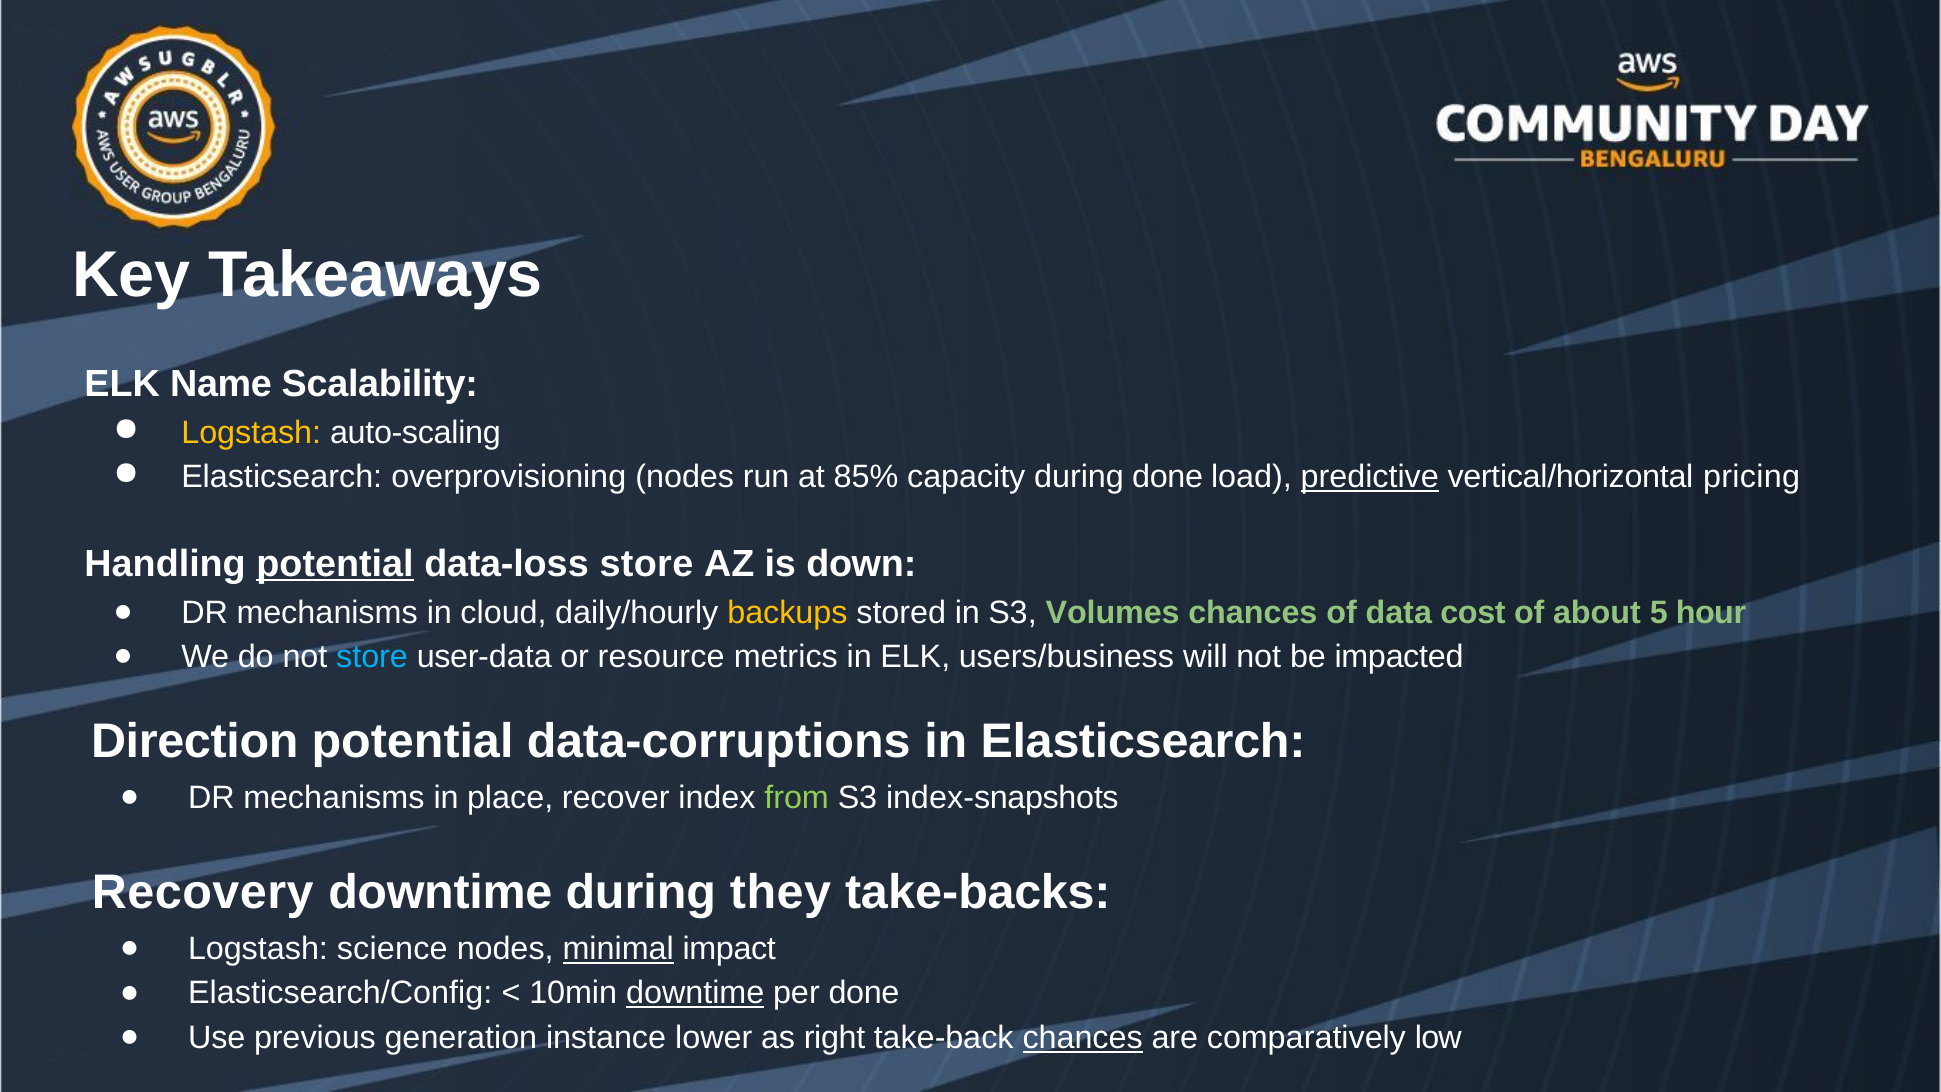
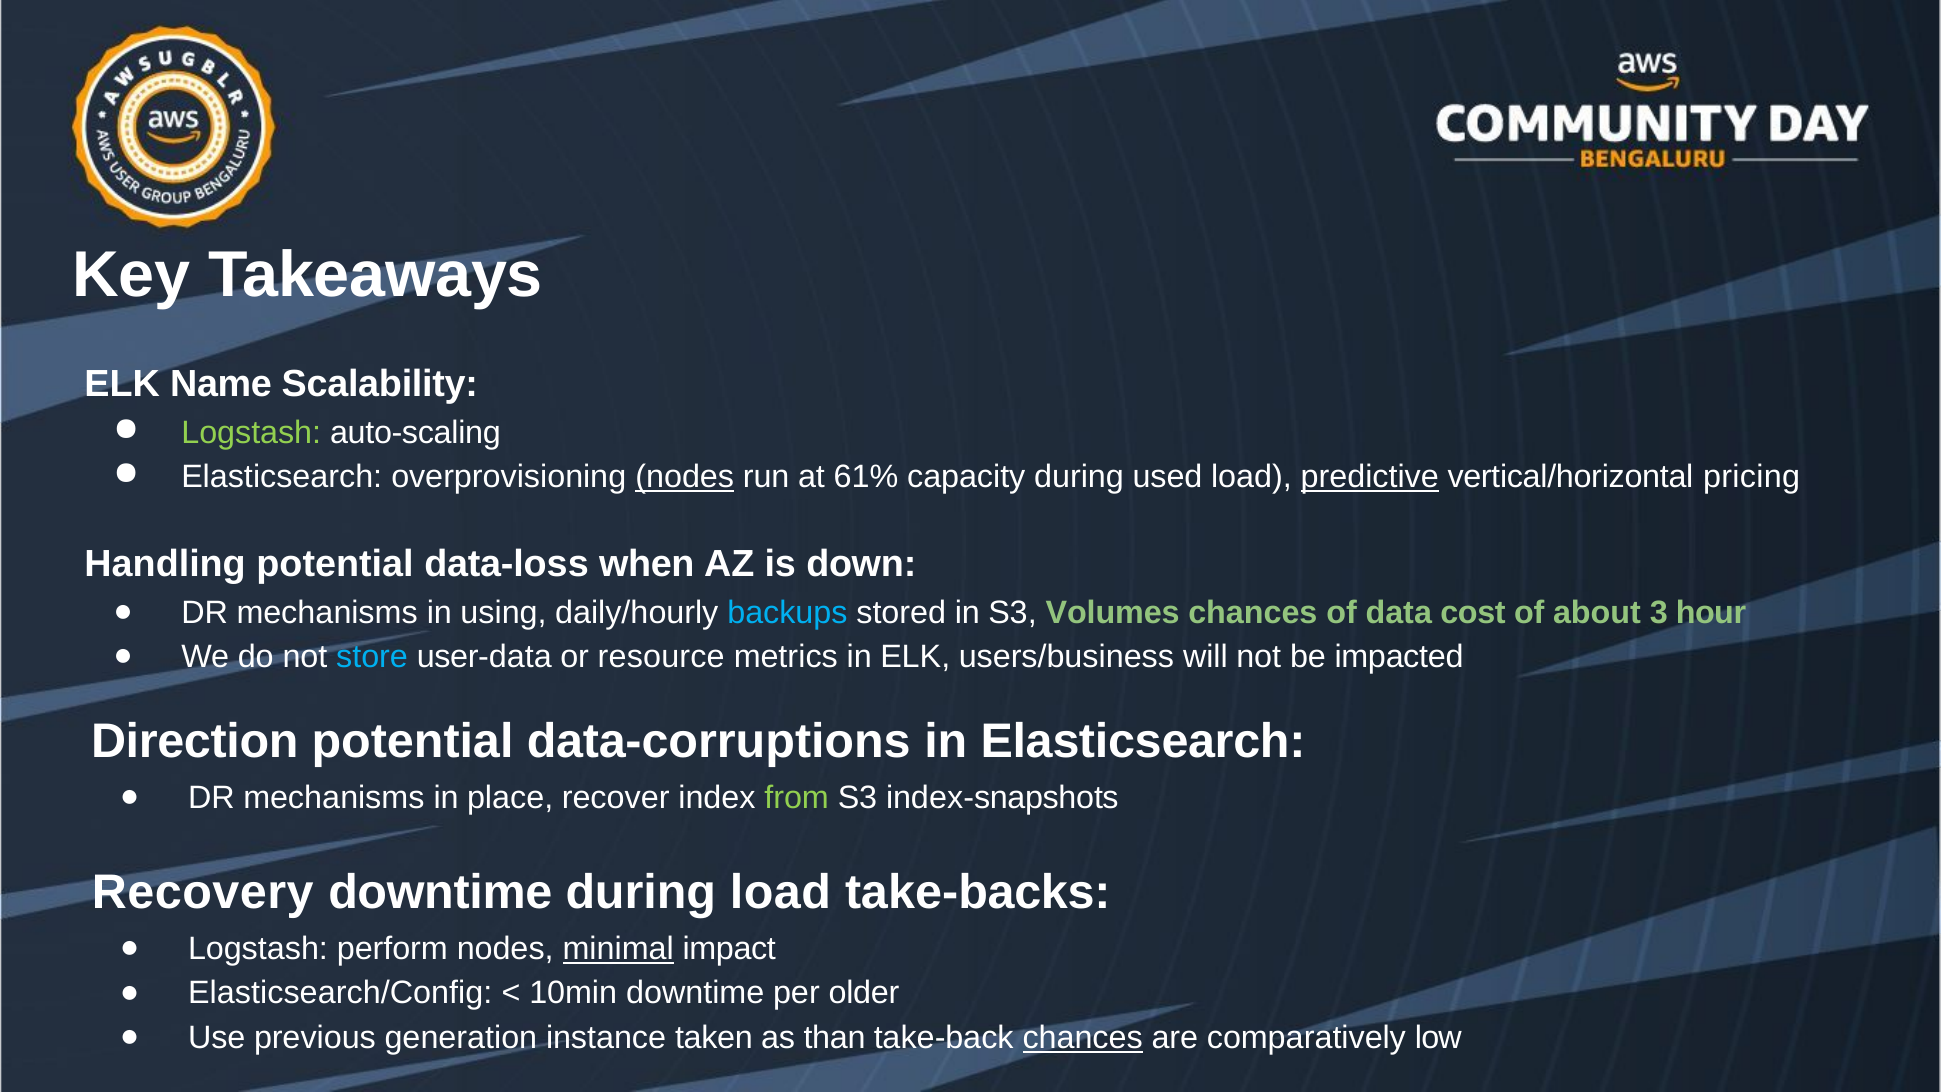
Logstash at (251, 433) colour: yellow -> light green
nodes at (685, 477) underline: none -> present
85%: 85% -> 61%
during done: done -> used
potential at (335, 564) underline: present -> none
data-loss store: store -> when
cloud: cloud -> using
backups colour: yellow -> light blue
5: 5 -> 3
during they: they -> load
science: science -> perform
downtime at (695, 993) underline: present -> none
per done: done -> older
lower: lower -> taken
right: right -> than
